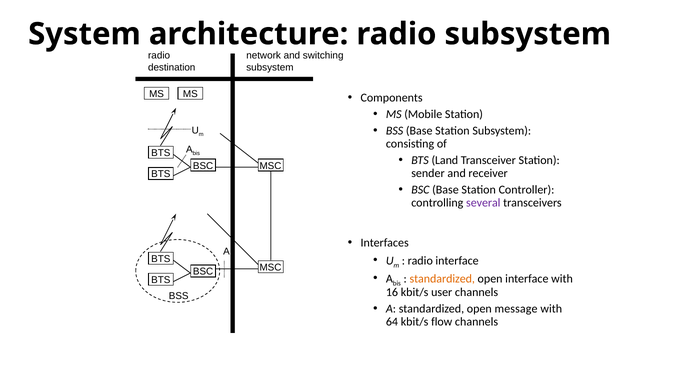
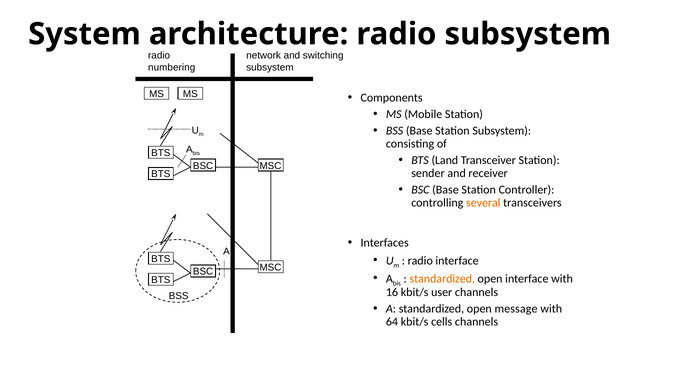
destination: destination -> numbering
several colour: purple -> orange
flow: flow -> cells
